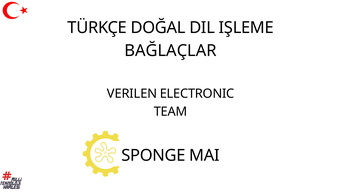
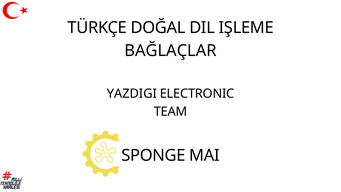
VERILEN: VERILEN -> YAZDIGI
